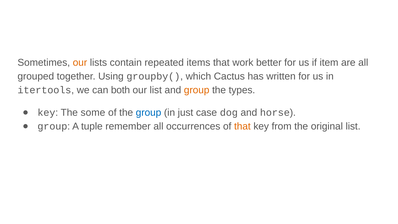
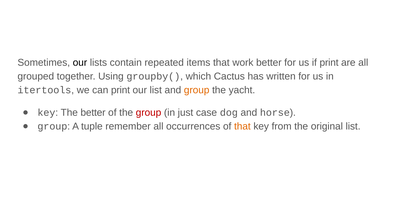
our at (80, 63) colour: orange -> black
if item: item -> print
can both: both -> print
types: types -> yacht
The some: some -> better
group at (149, 113) colour: blue -> red
